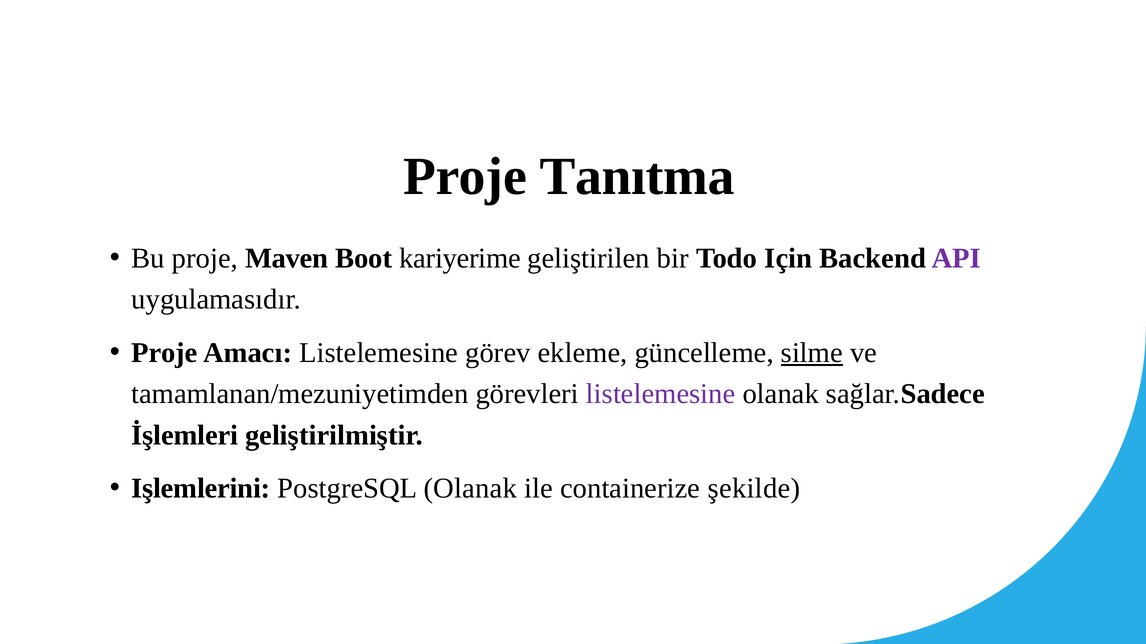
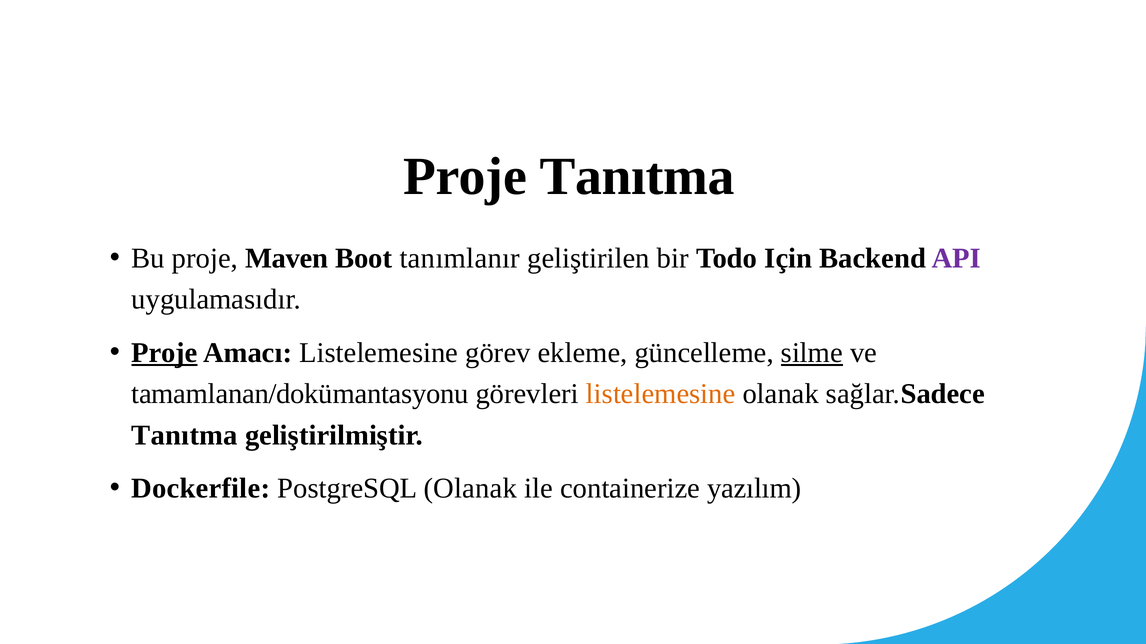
kariyerime: kariyerime -> tanımlanır
Proje at (164, 353) underline: none -> present
tamamlanan/mezuniyetimden: tamamlanan/mezuniyetimden -> tamamlanan/dokümantasyonu
listelemesine at (661, 394) colour: purple -> orange
İşlemleri at (185, 435): İşlemleri -> Tanıtma
Işlemlerini: Işlemlerini -> Dockerfile
şekilde: şekilde -> yazılım
